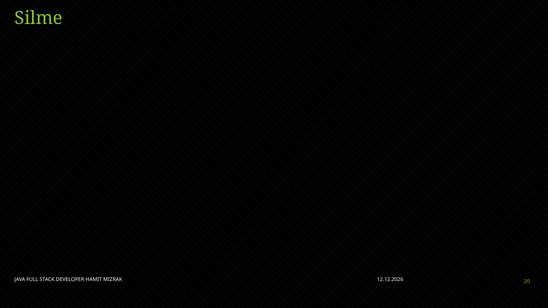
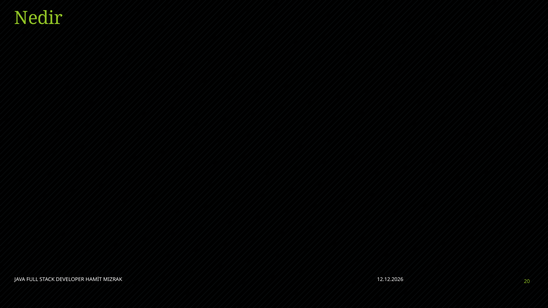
Silme: Silme -> Nedir
